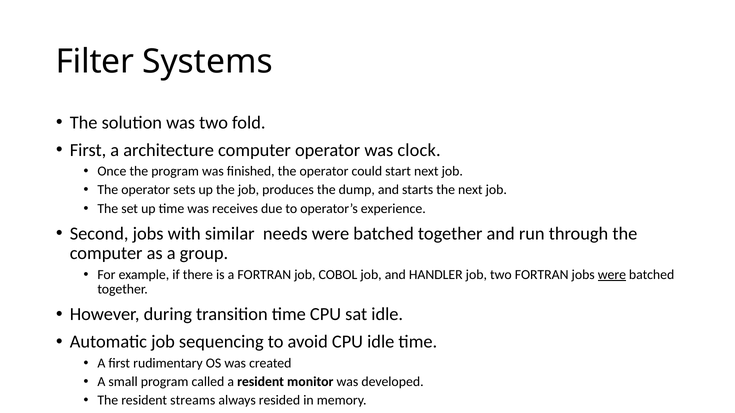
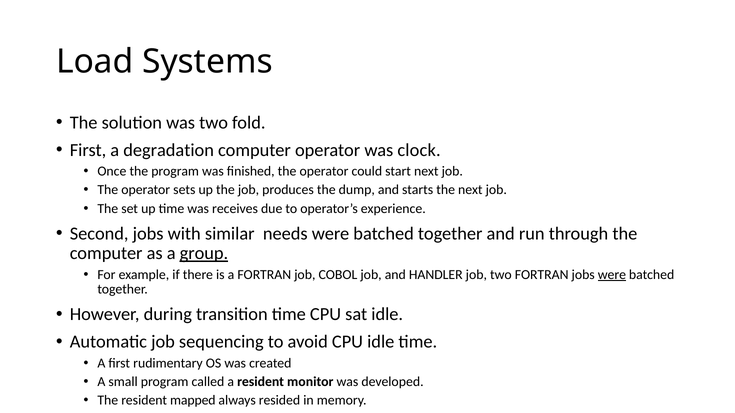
Filter: Filter -> Load
architecture: architecture -> degradation
group underline: none -> present
streams: streams -> mapped
